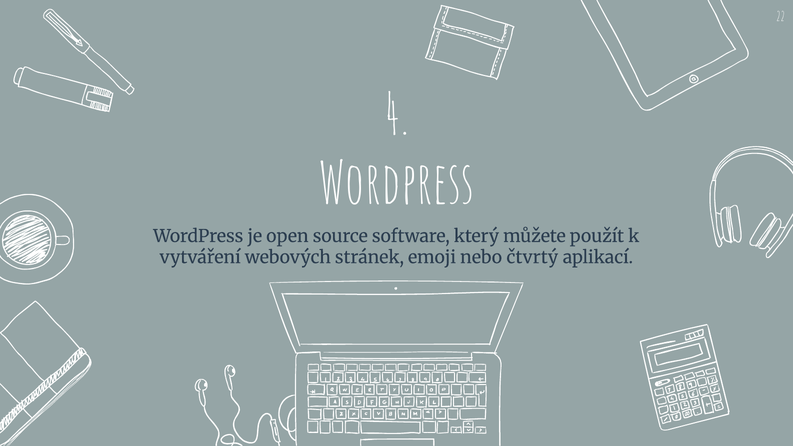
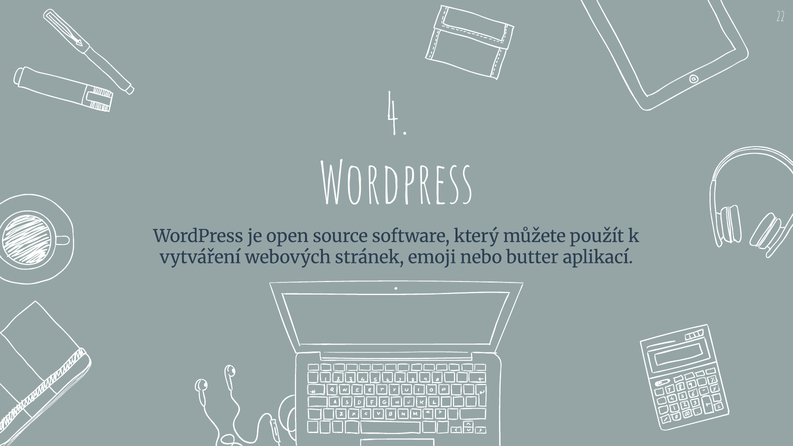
čtvrtý: čtvrtý -> butter
